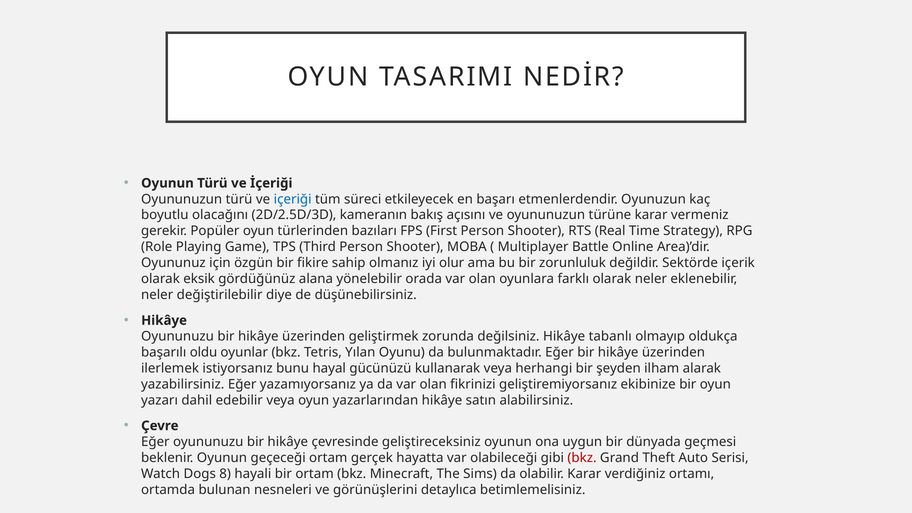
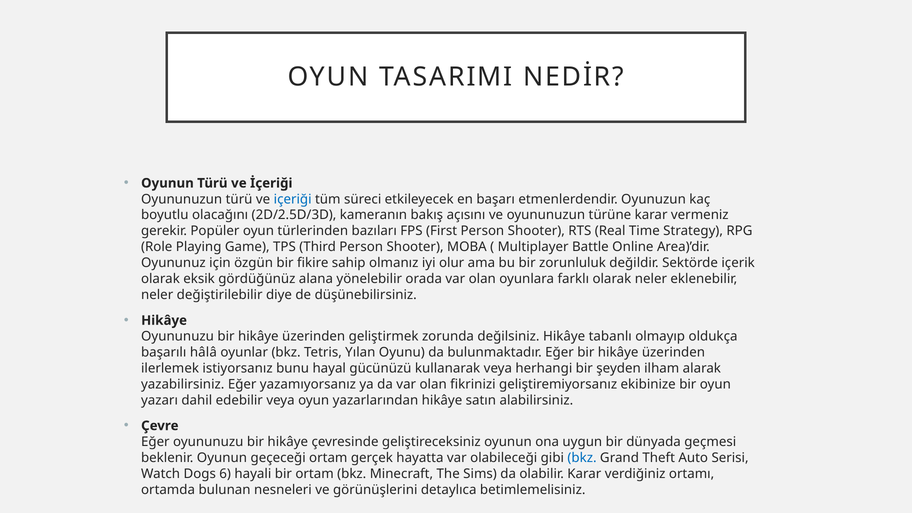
oldu: oldu -> hâlâ
bkz at (582, 458) colour: red -> blue
8: 8 -> 6
